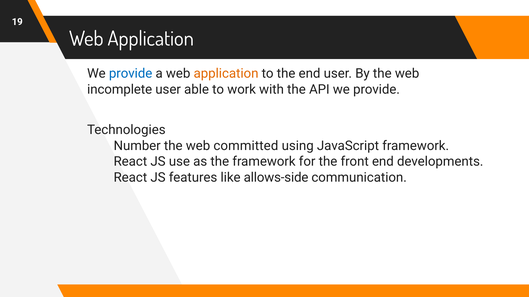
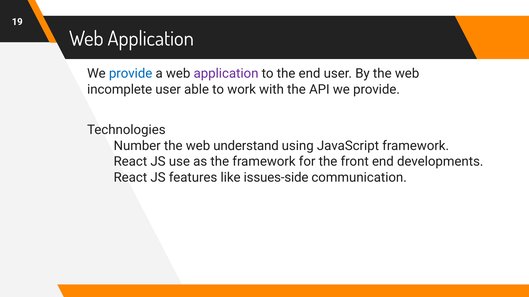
application at (226, 74) colour: orange -> purple
committed: committed -> understand
allows-side: allows-side -> issues-side
